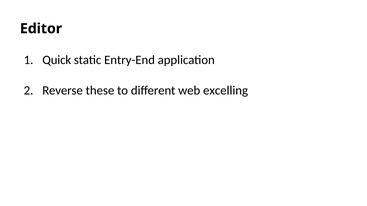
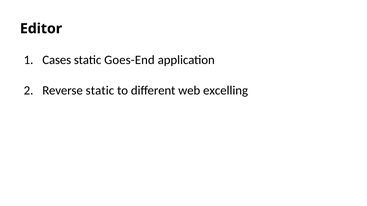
Quick: Quick -> Cases
Entry-End: Entry-End -> Goes-End
Reverse these: these -> static
